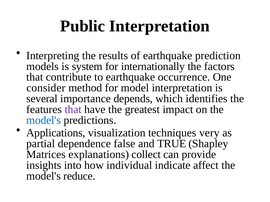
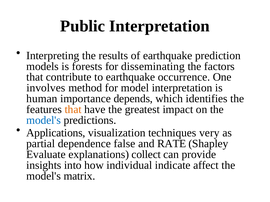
system: system -> forests
internationally: internationally -> disseminating
consider: consider -> involves
several: several -> human
that at (73, 110) colour: purple -> orange
TRUE: TRUE -> RATE
Matrices: Matrices -> Evaluate
reduce: reduce -> matrix
